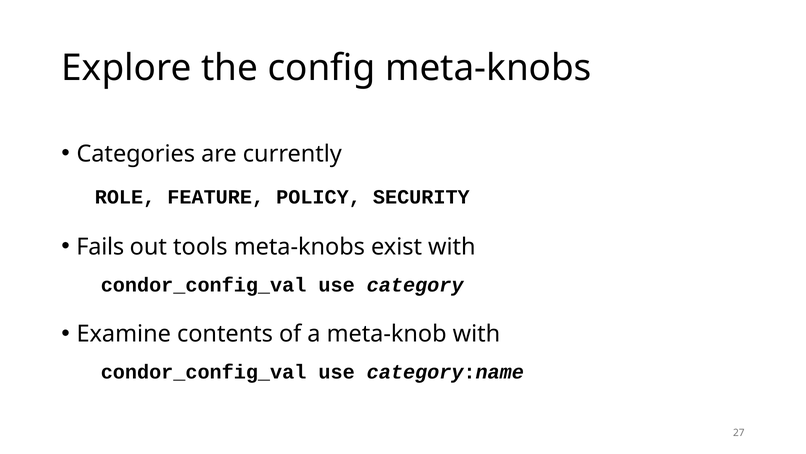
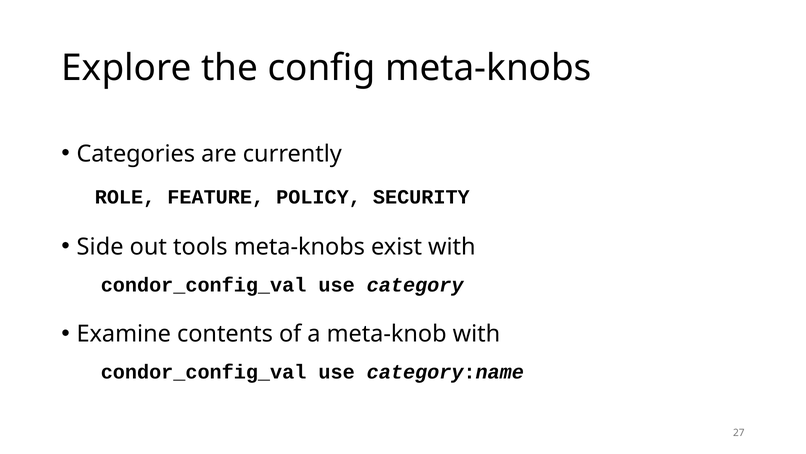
Fails: Fails -> Side
